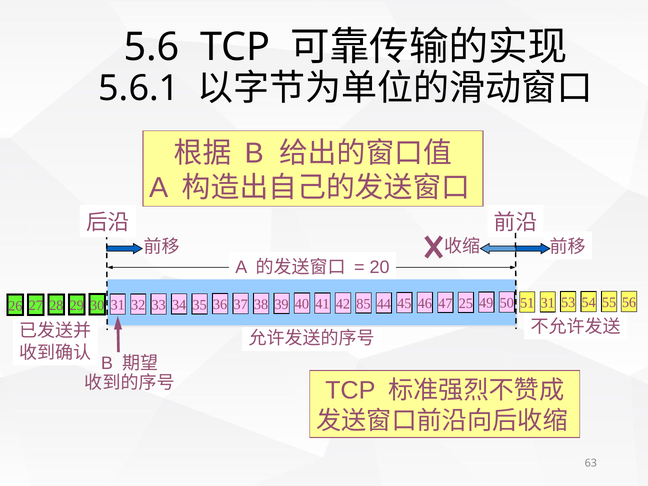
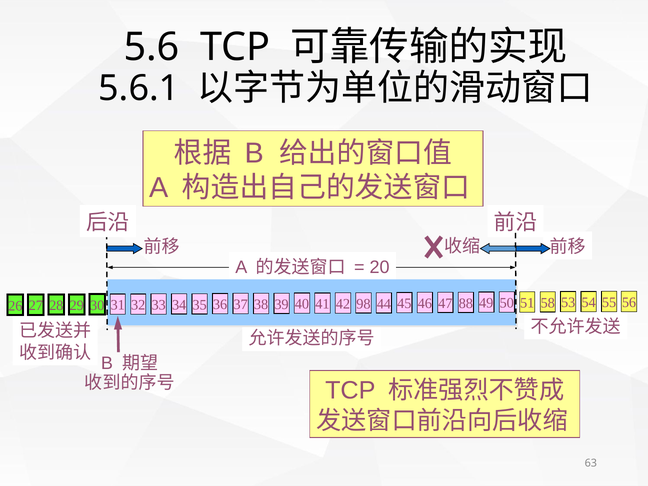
85: 85 -> 98
25: 25 -> 88
51 31: 31 -> 58
